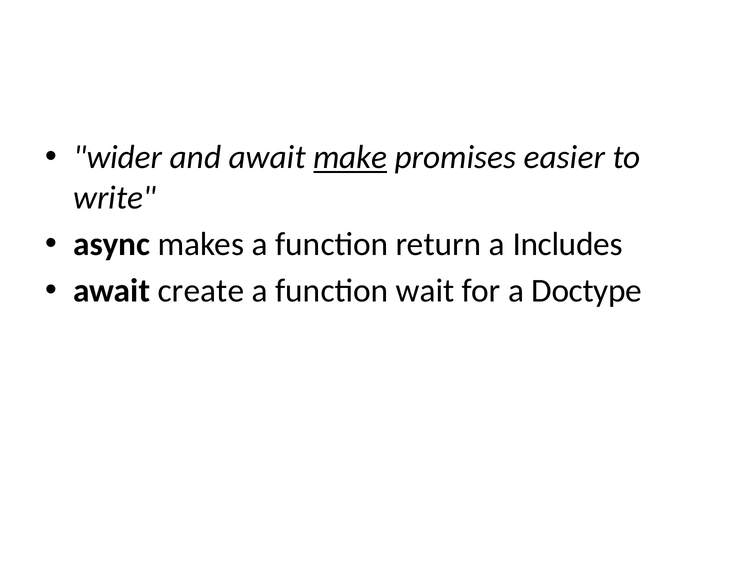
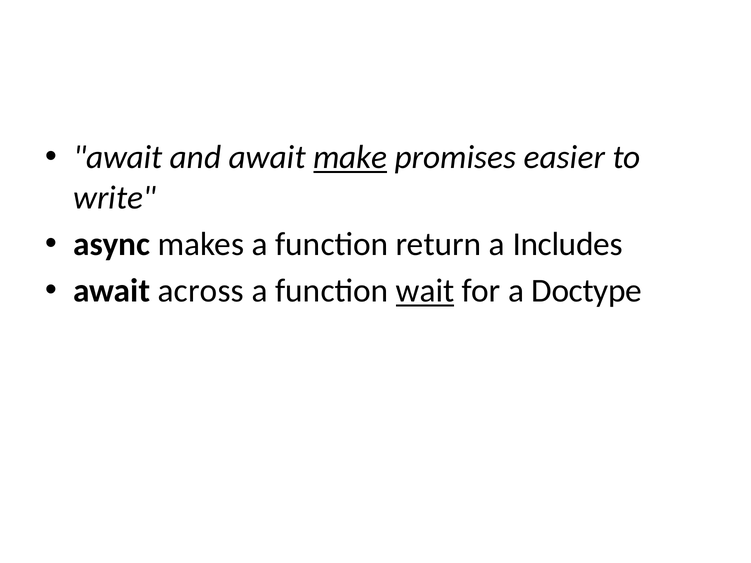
wider at (118, 158): wider -> await
create: create -> across
wait underline: none -> present
